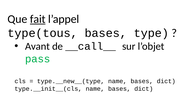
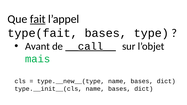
type(tous: type(tous -> type(fait
__call__ underline: none -> present
pass: pass -> mais
